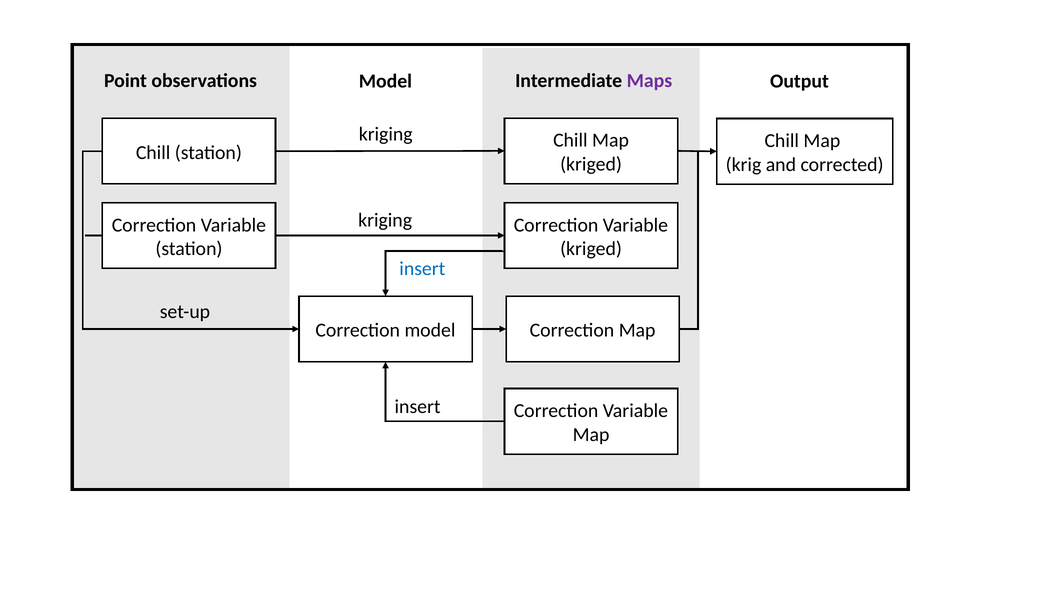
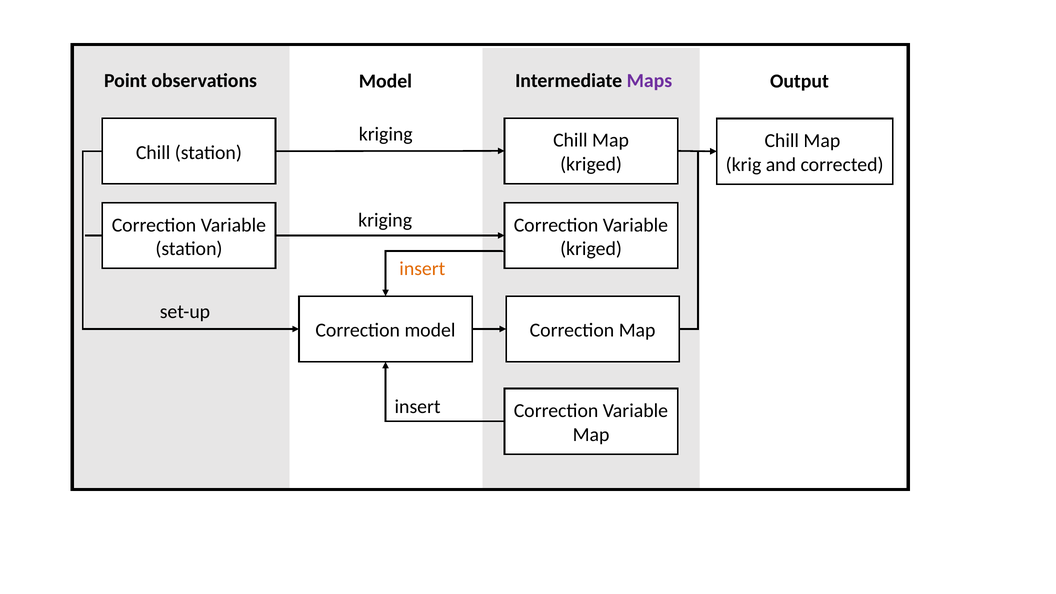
insert at (422, 269) colour: blue -> orange
